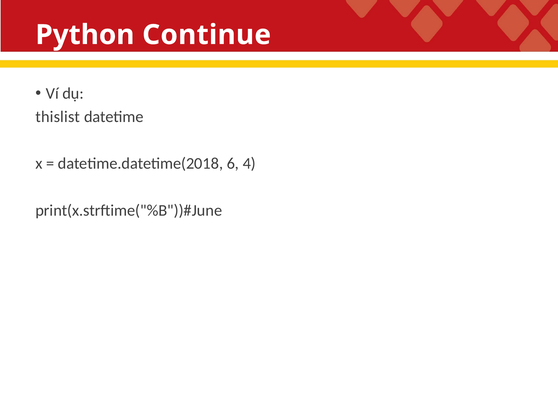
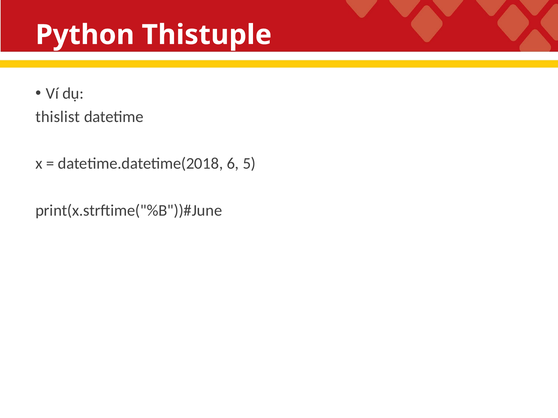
Continue: Continue -> Thistuple
4: 4 -> 5
